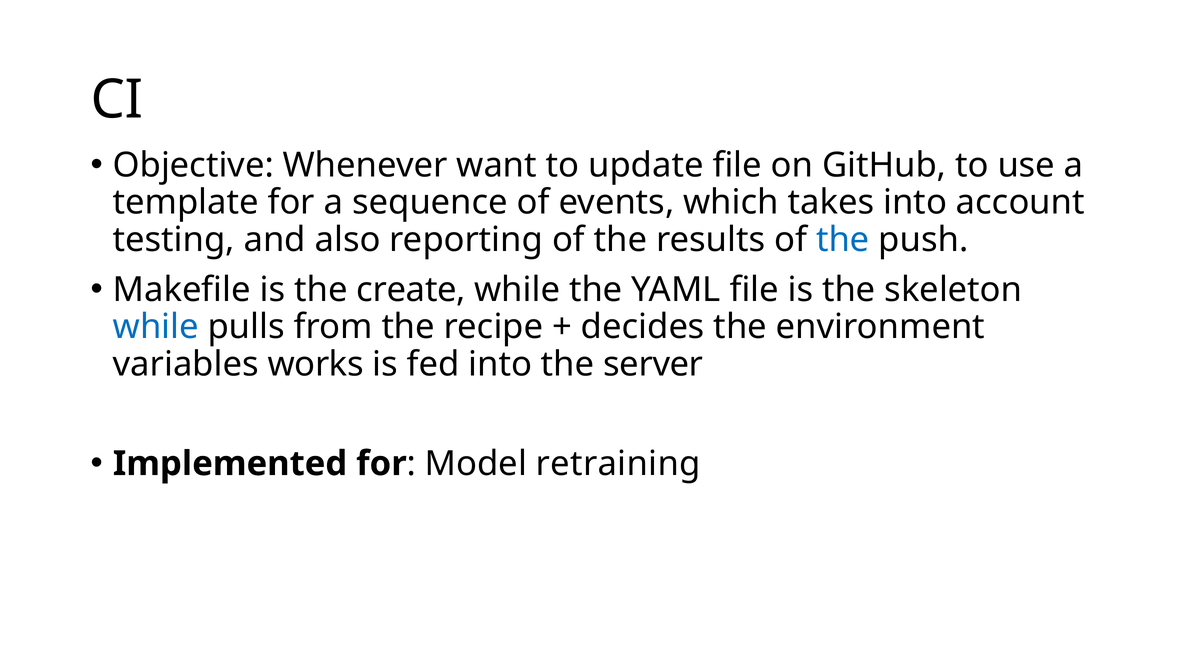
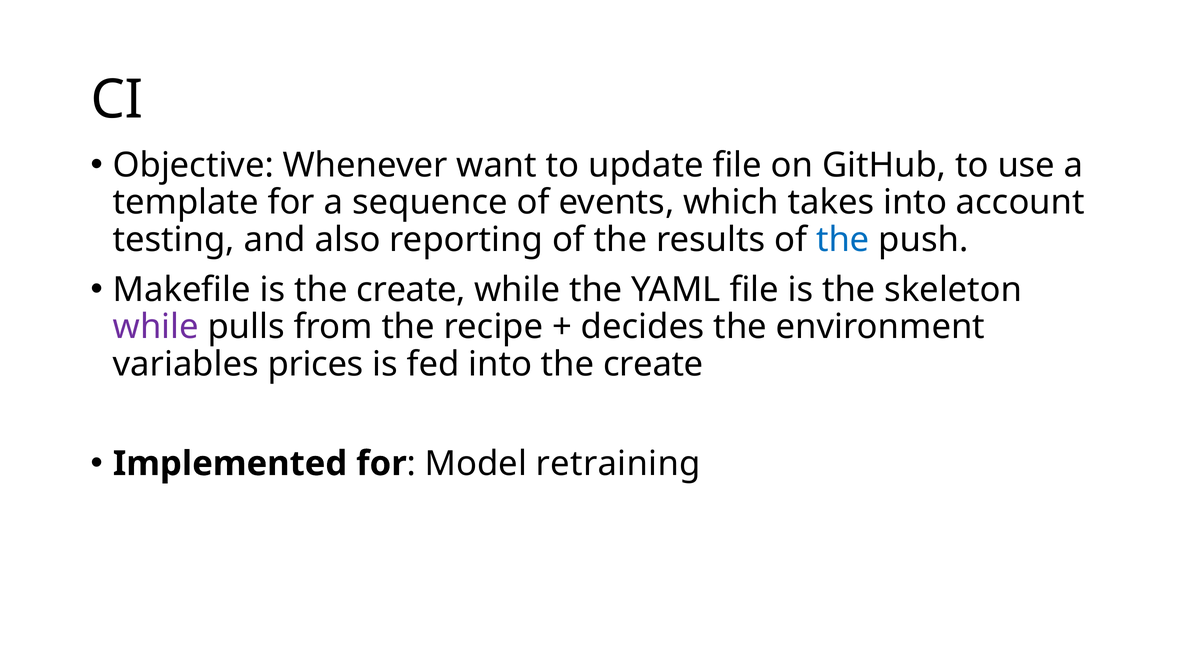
while at (156, 327) colour: blue -> purple
works: works -> prices
into the server: server -> create
